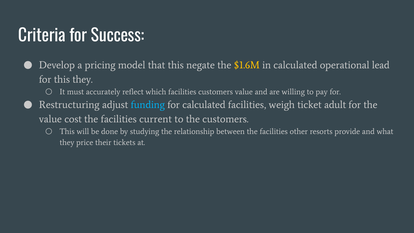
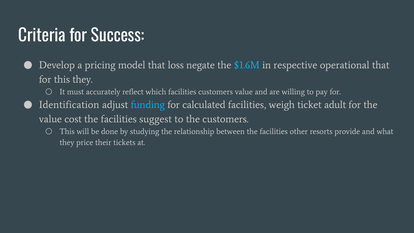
that this: this -> loss
$1.6M colour: yellow -> light blue
in calculated: calculated -> respective
operational lead: lead -> that
Restructuring: Restructuring -> Identification
current: current -> suggest
